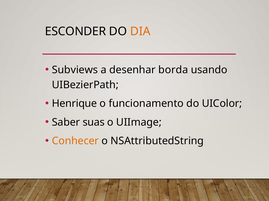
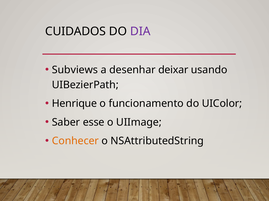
ESCONDER: ESCONDER -> CUIDADOS
DIA colour: orange -> purple
borda: borda -> deixar
suas: suas -> esse
